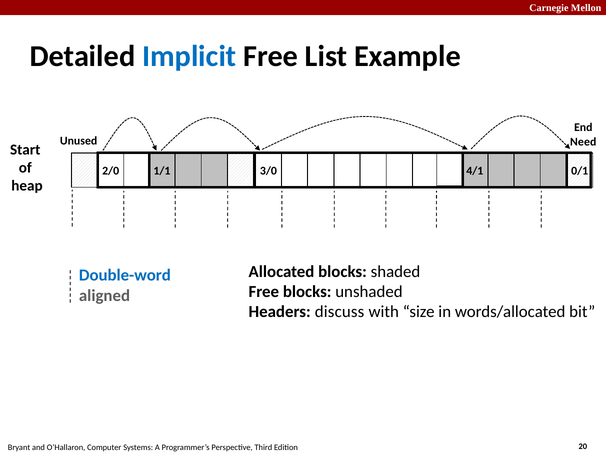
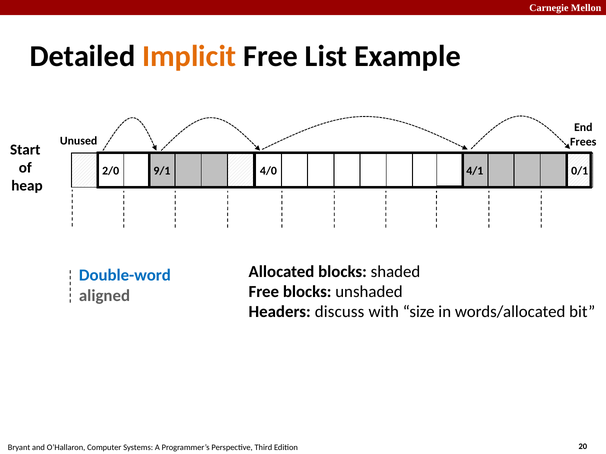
Implicit colour: blue -> orange
Need: Need -> Frees
1/1: 1/1 -> 9/1
3/0: 3/0 -> 4/0
